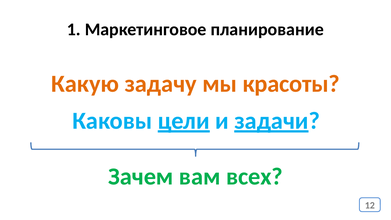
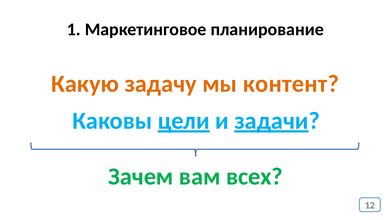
красоты: красоты -> контент
